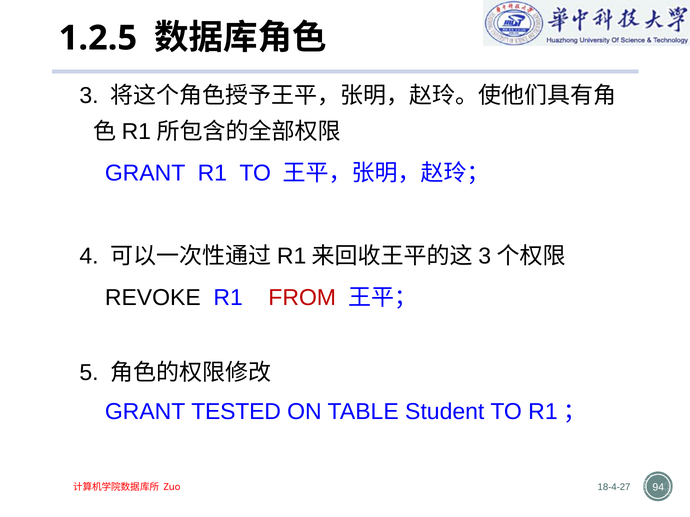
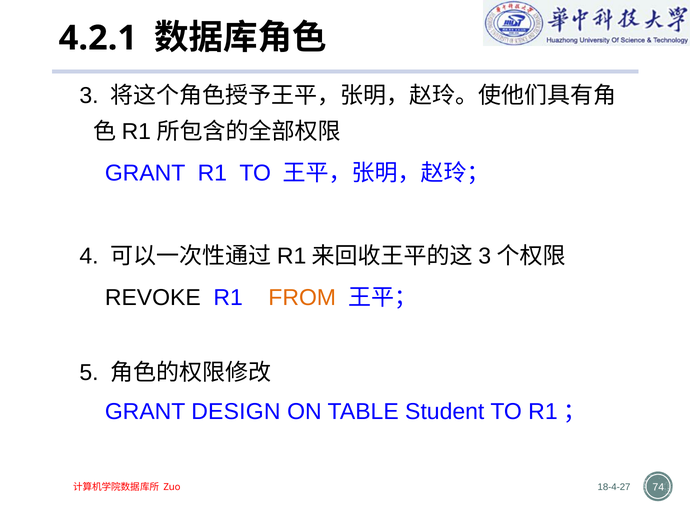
1.2.5: 1.2.5 -> 4.2.1
FROM colour: red -> orange
TESTED: TESTED -> DESIGN
94: 94 -> 74
